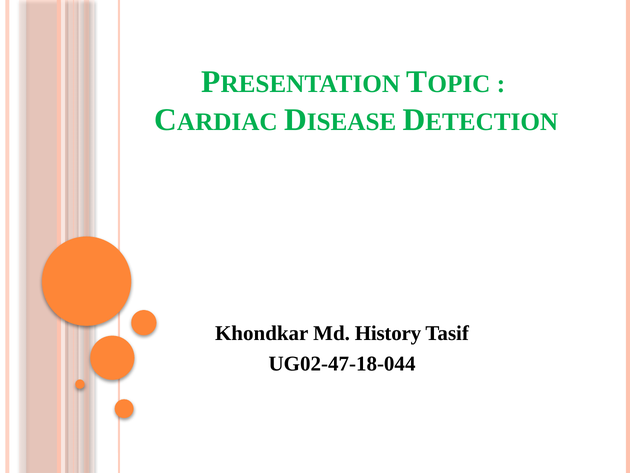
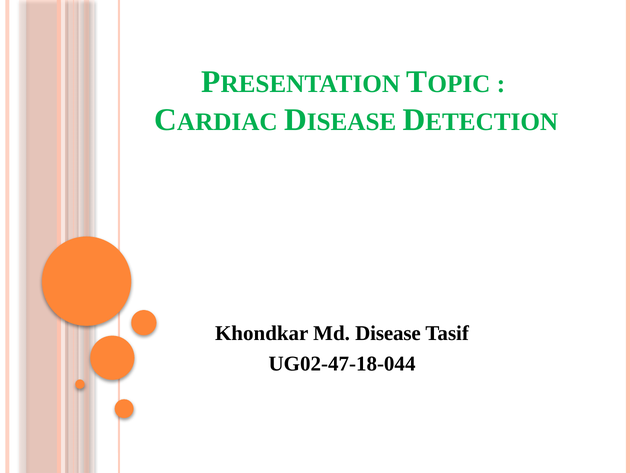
History: History -> Disease
